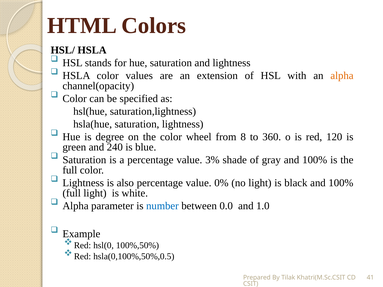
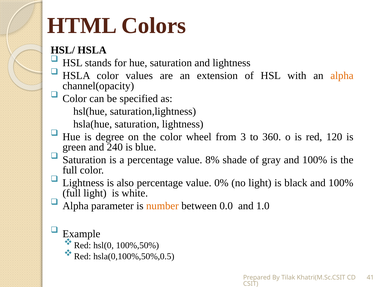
8: 8 -> 3
3%: 3% -> 8%
number colour: blue -> orange
